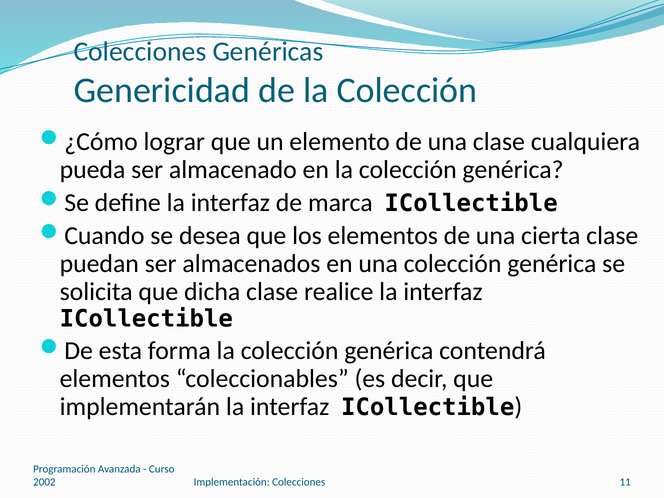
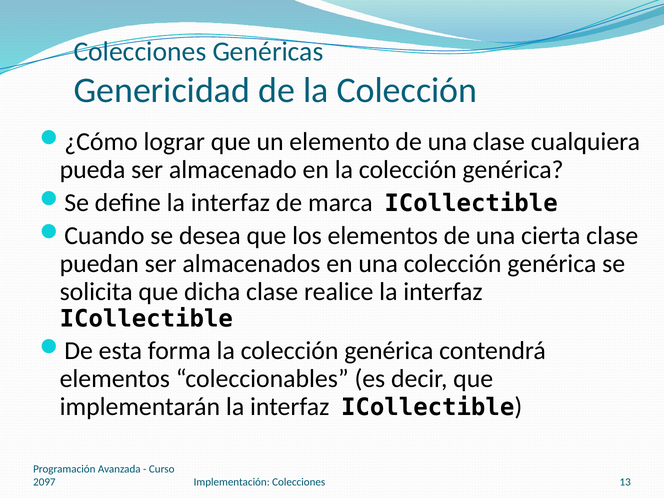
11: 11 -> 13
2002: 2002 -> 2097
